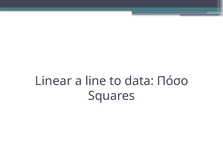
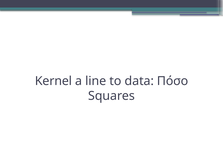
Linear: Linear -> Kernel
